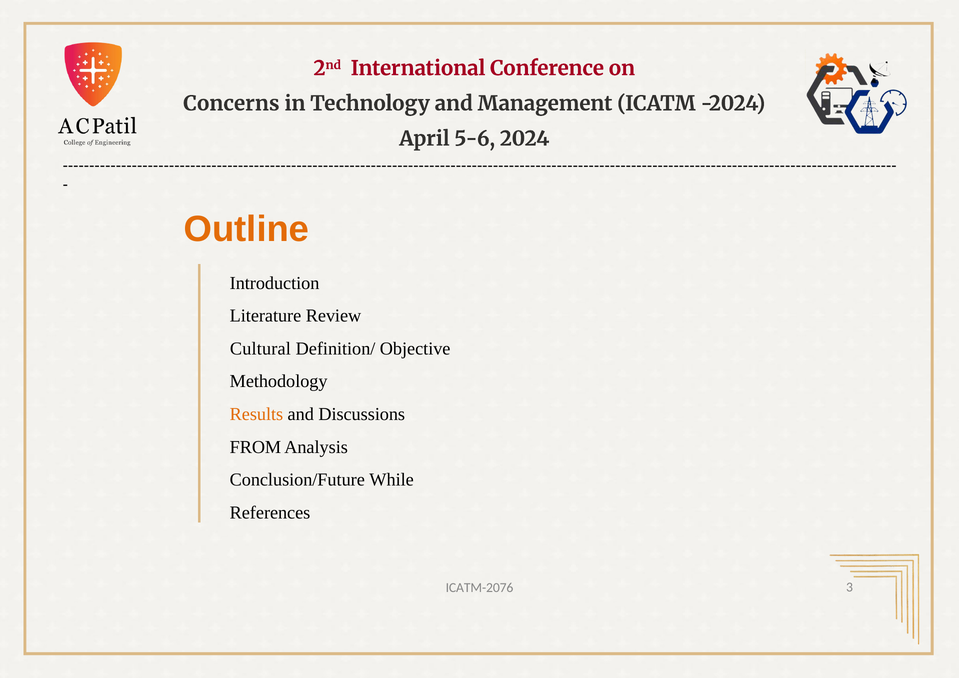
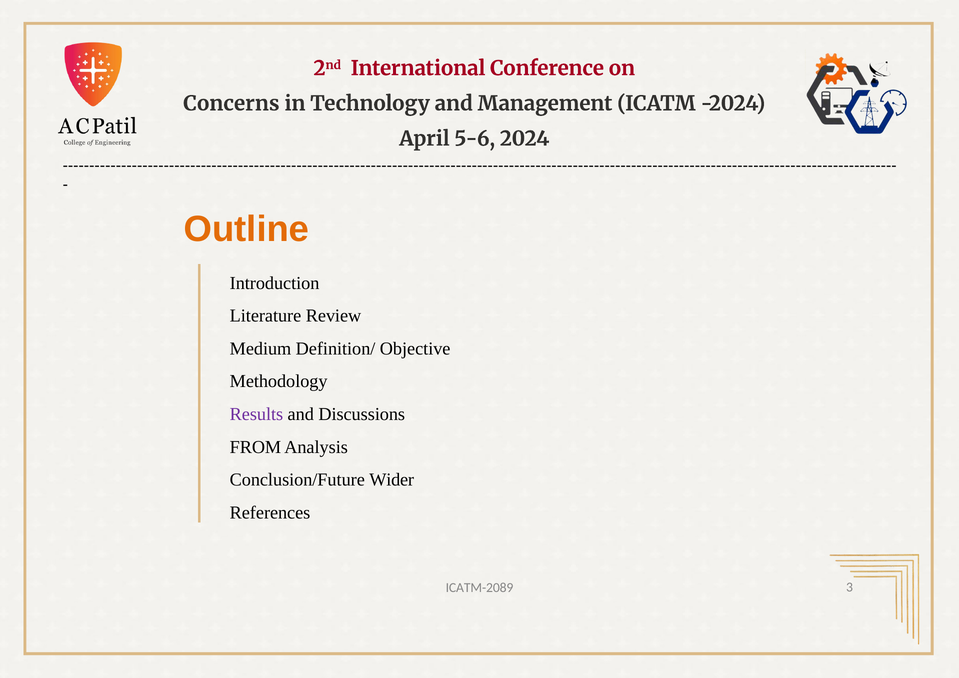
Cultural: Cultural -> Medium
Results colour: orange -> purple
While: While -> Wider
ICATM-2076: ICATM-2076 -> ICATM-2089
